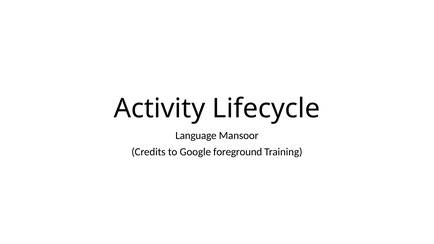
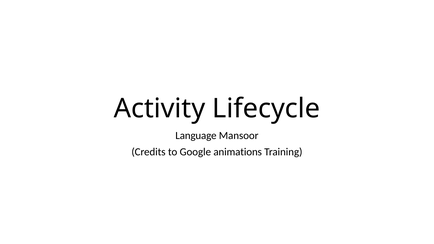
foreground: foreground -> animations
